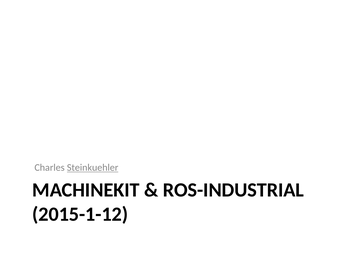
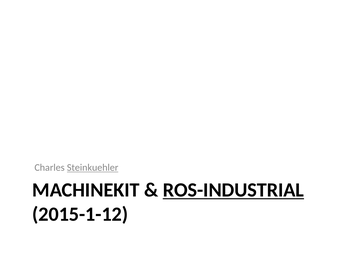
ROS-INDUSTRIAL underline: none -> present
